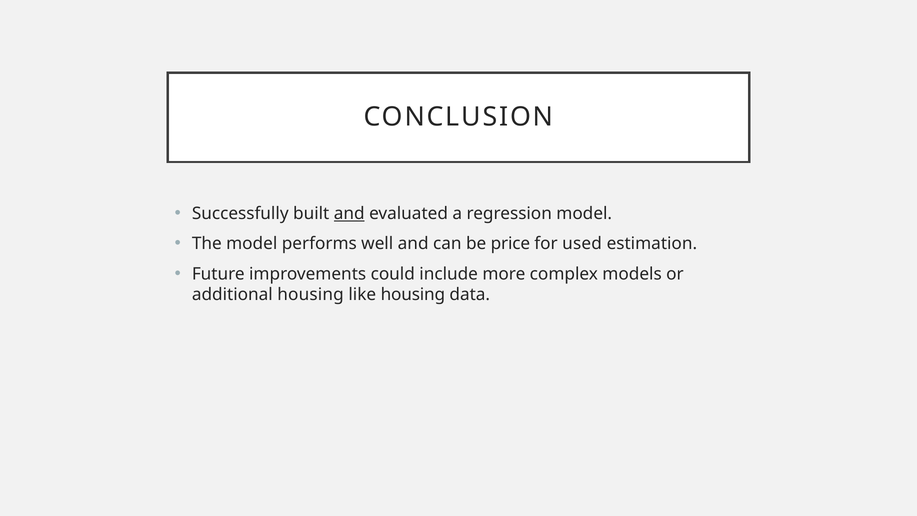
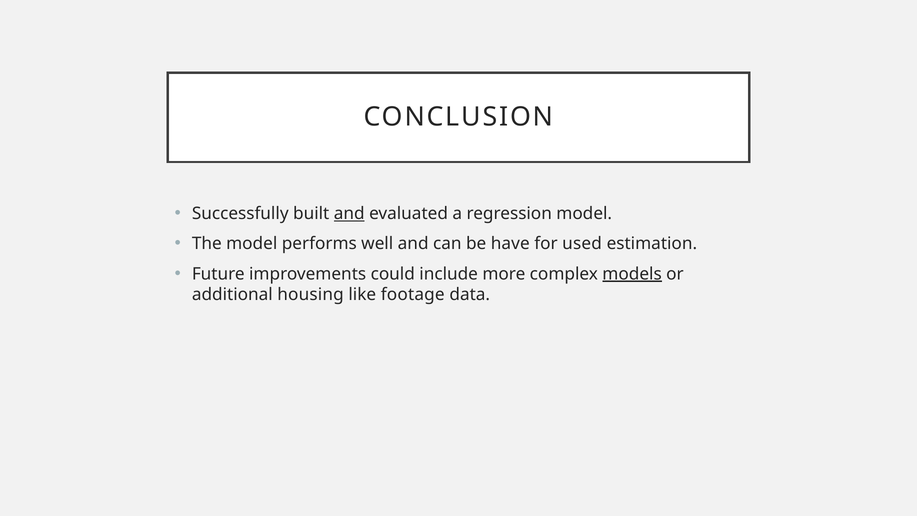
price: price -> have
models underline: none -> present
like housing: housing -> footage
